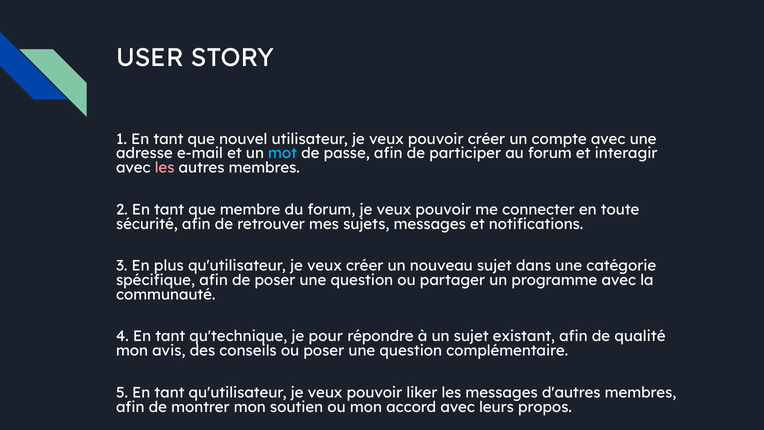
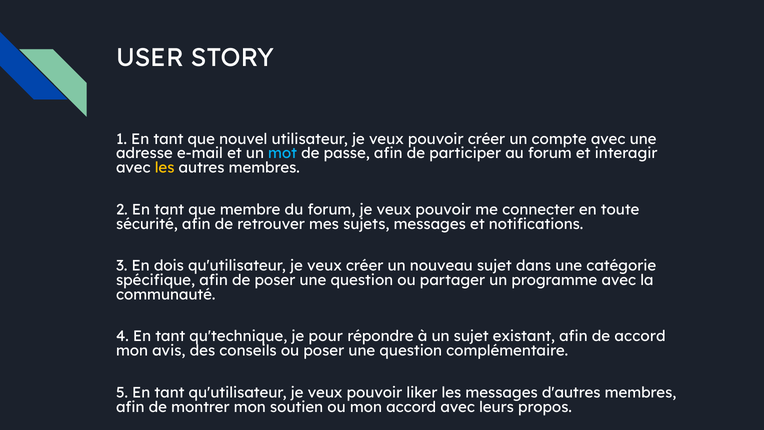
les at (165, 168) colour: pink -> yellow
plus: plus -> dois
de qualité: qualité -> accord
